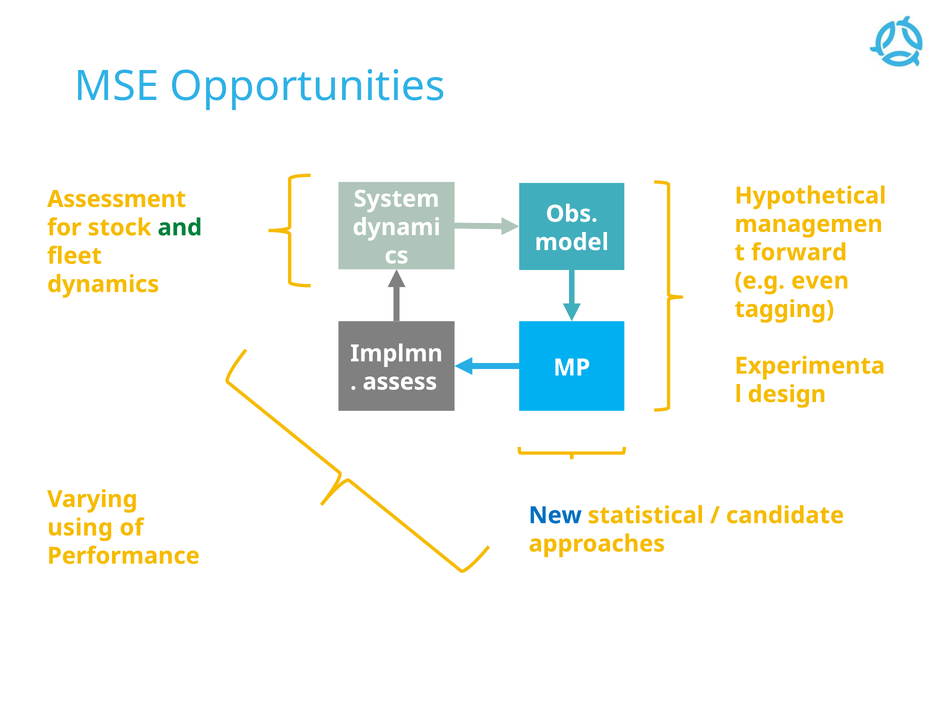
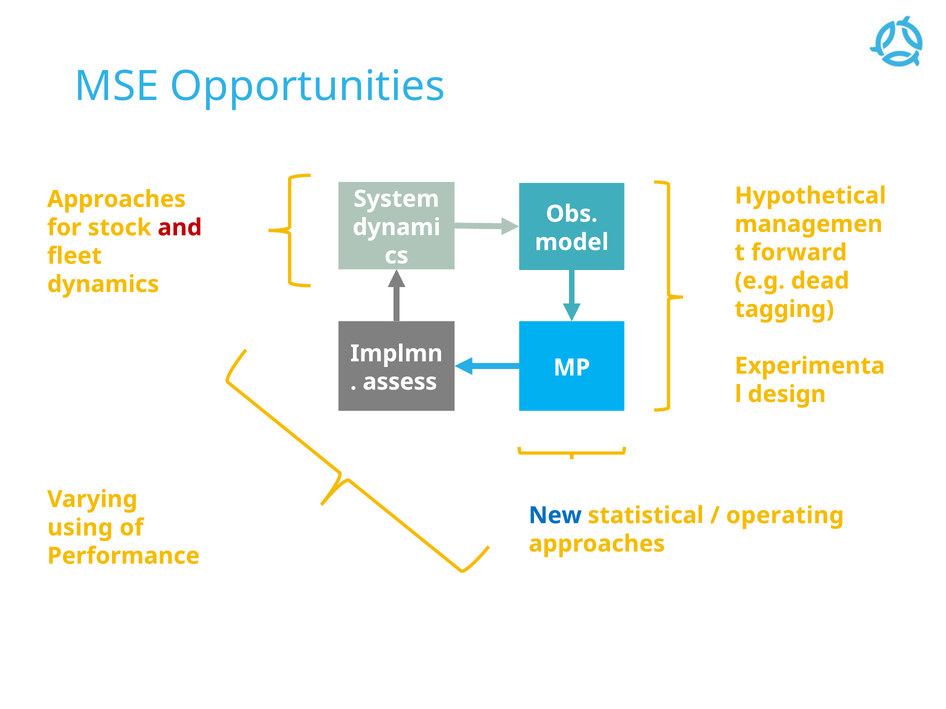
Assessment at (117, 199): Assessment -> Approaches
and colour: green -> red
even: even -> dead
candidate: candidate -> operating
